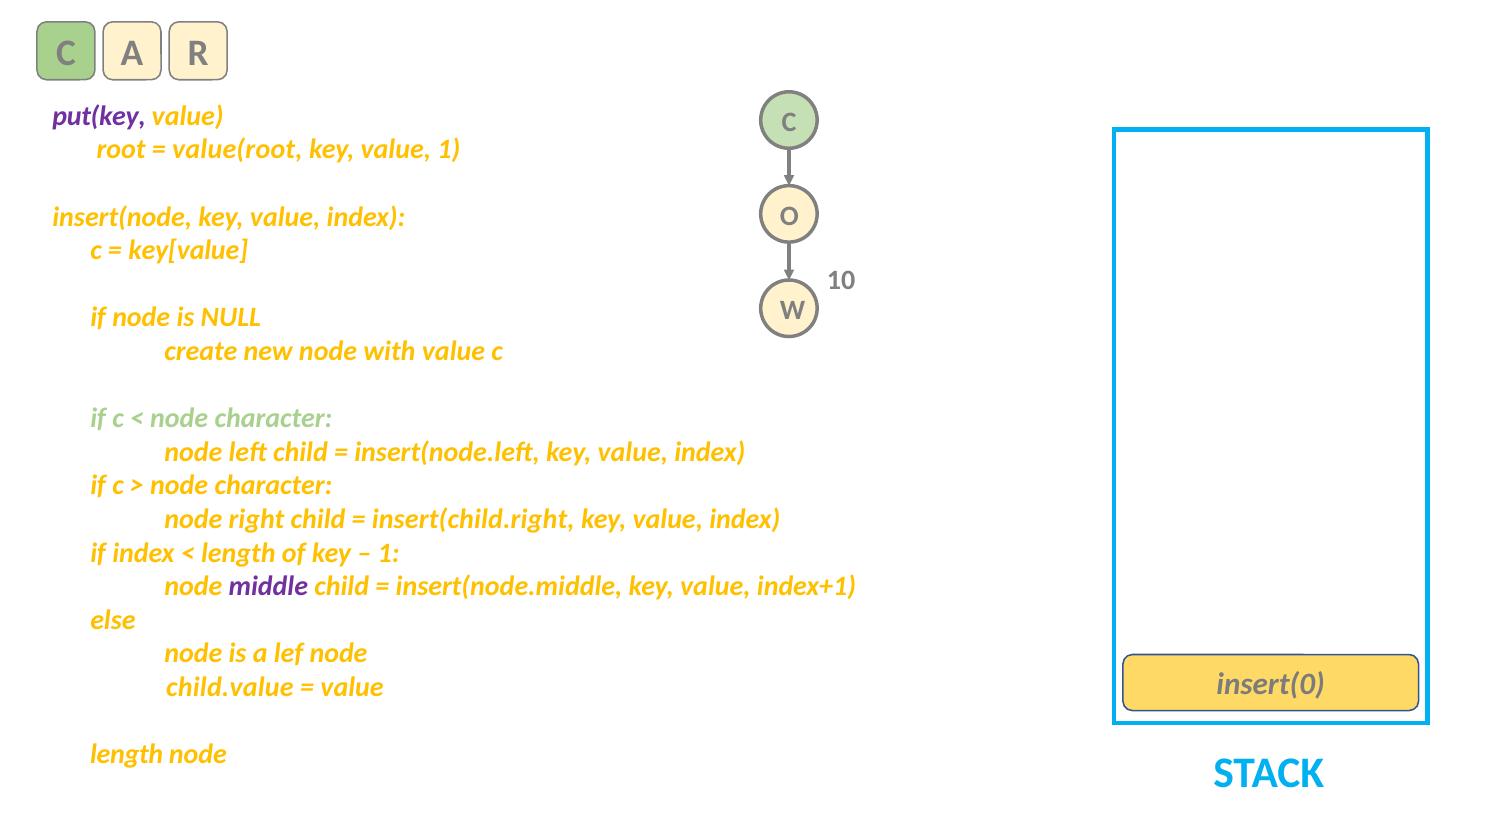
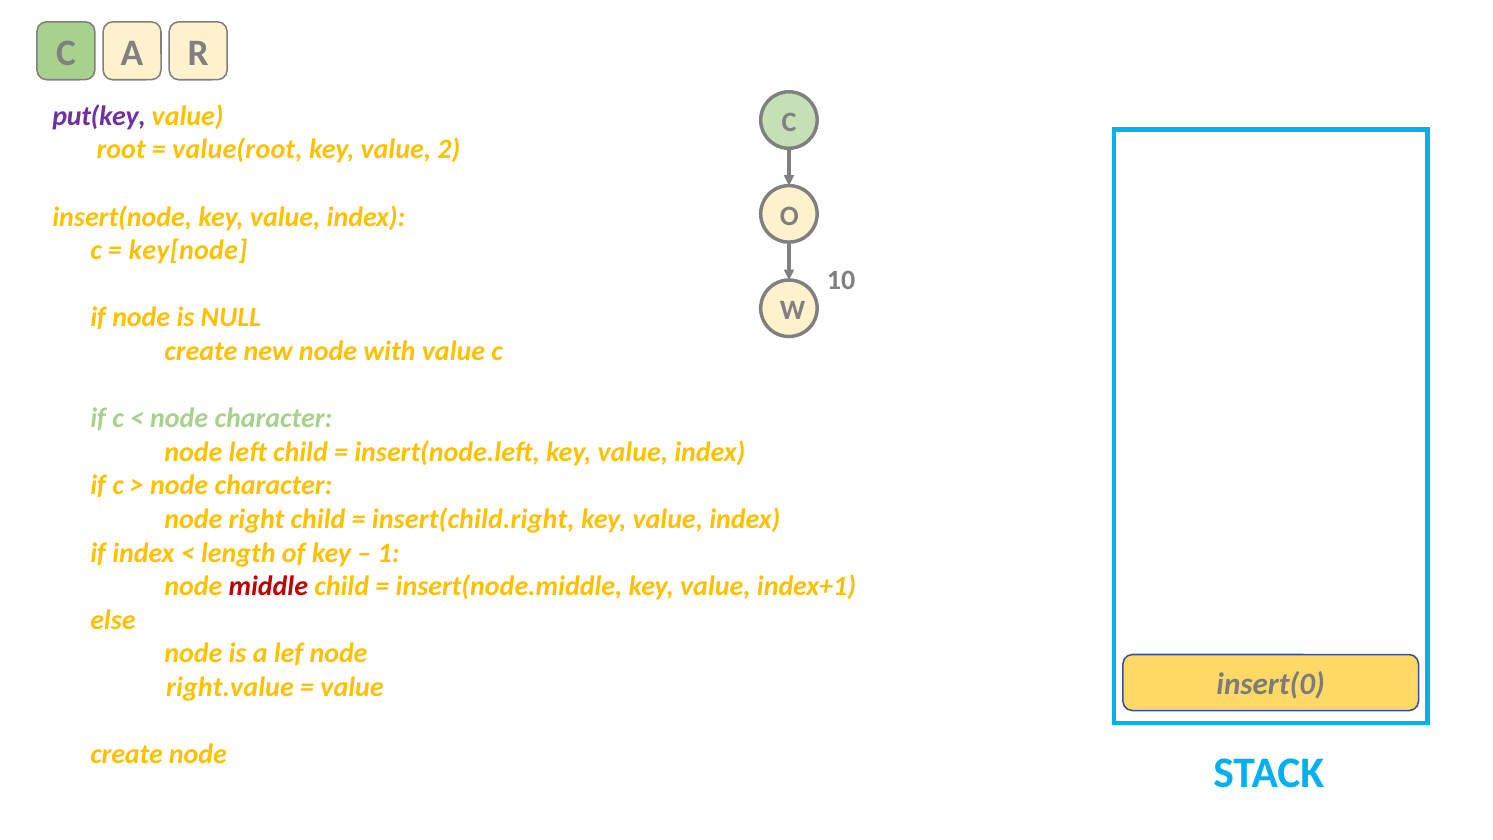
value 1: 1 -> 2
key[value: key[value -> key[node
middle colour: purple -> red
child.value: child.value -> right.value
length at (127, 754): length -> create
